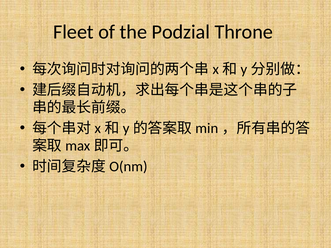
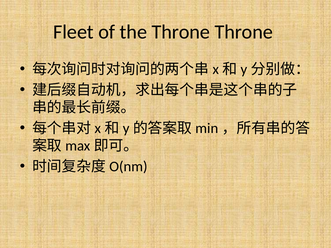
the Podzial: Podzial -> Throne
